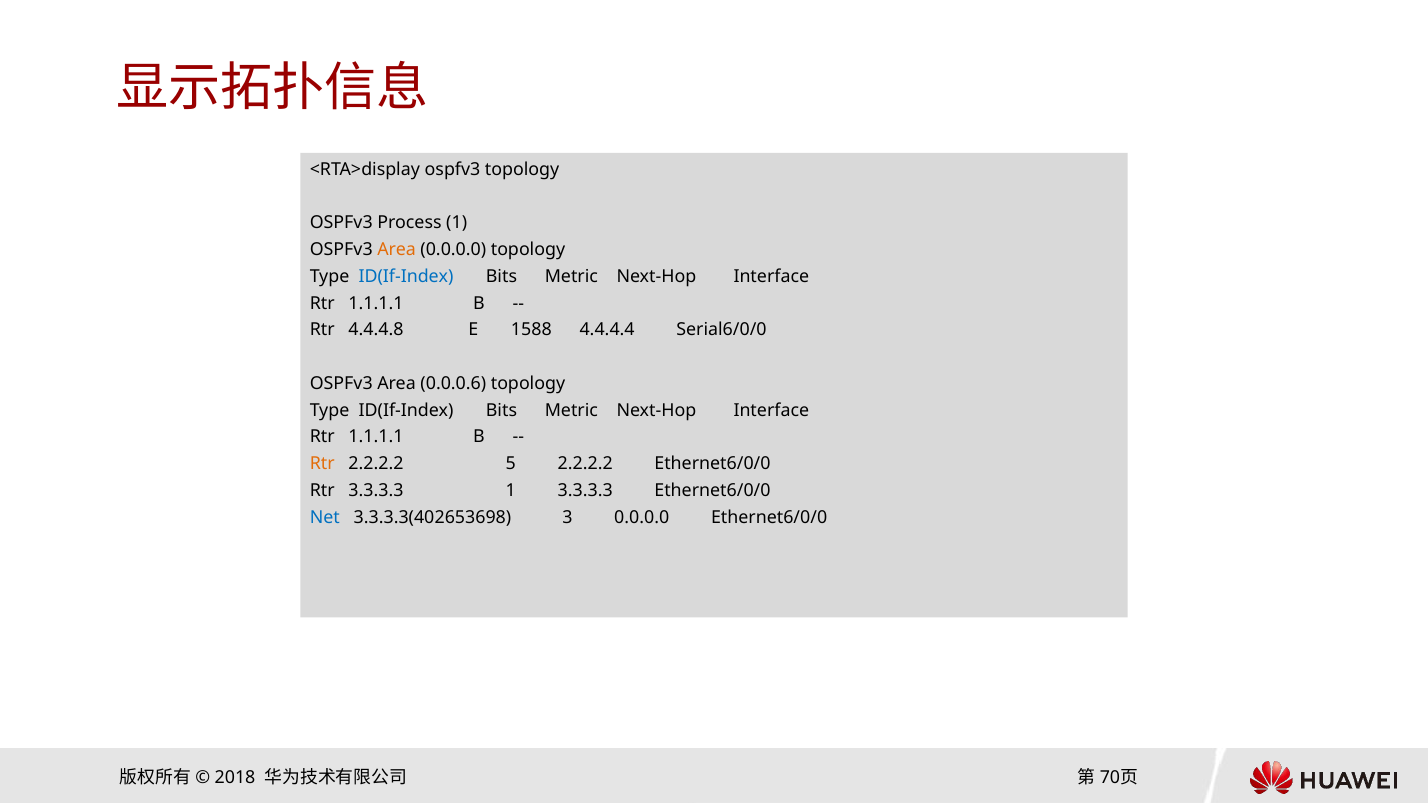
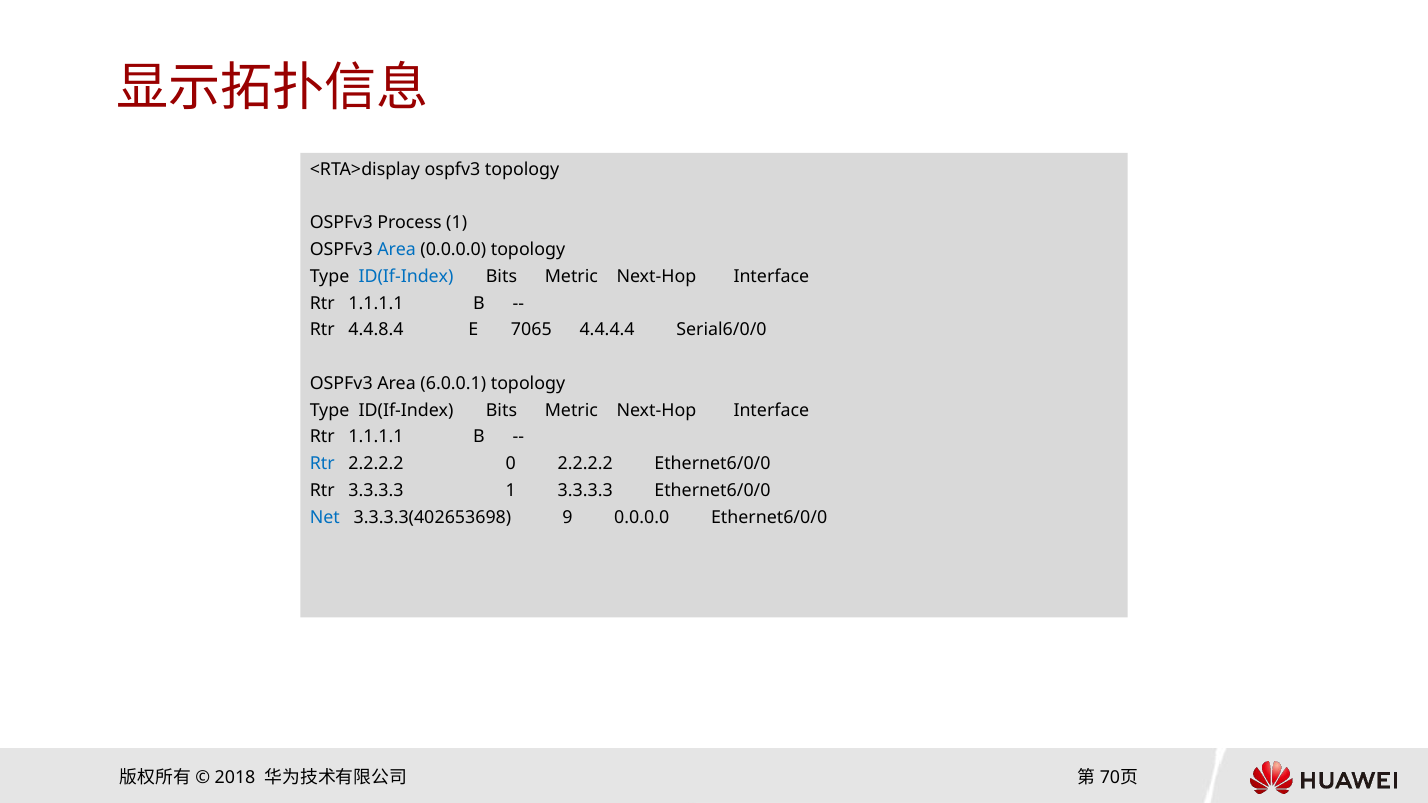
Area at (397, 250) colour: orange -> blue
4.4.4.8: 4.4.4.8 -> 4.4.8.4
1588: 1588 -> 7065
0.0.0.6: 0.0.0.6 -> 6.0.0.1
Rtr at (322, 464) colour: orange -> blue
5: 5 -> 0
3: 3 -> 9
